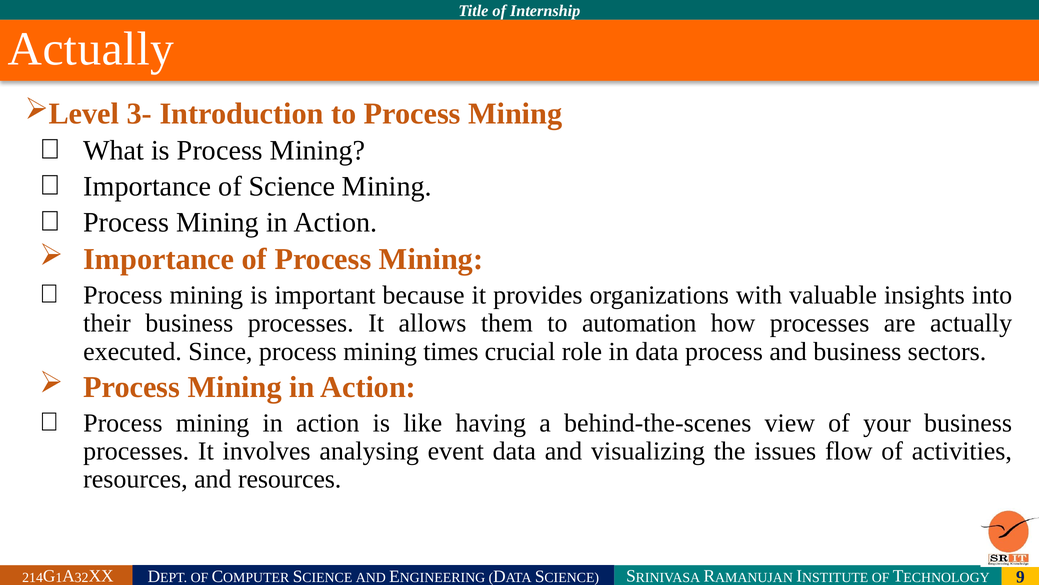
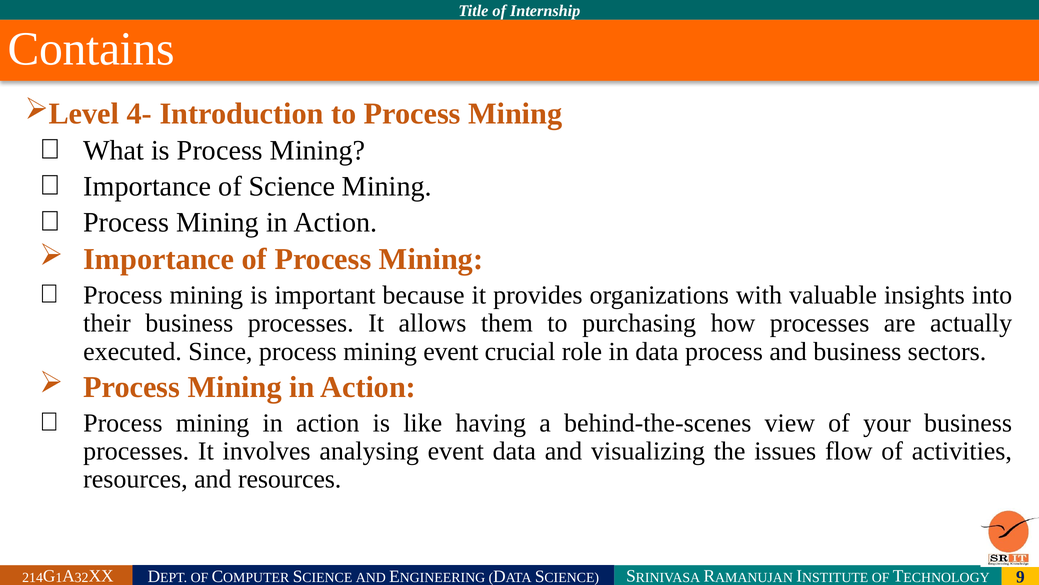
Actually at (91, 49): Actually -> Contains
3-: 3- -> 4-
automation: automation -> purchasing
mining times: times -> event
